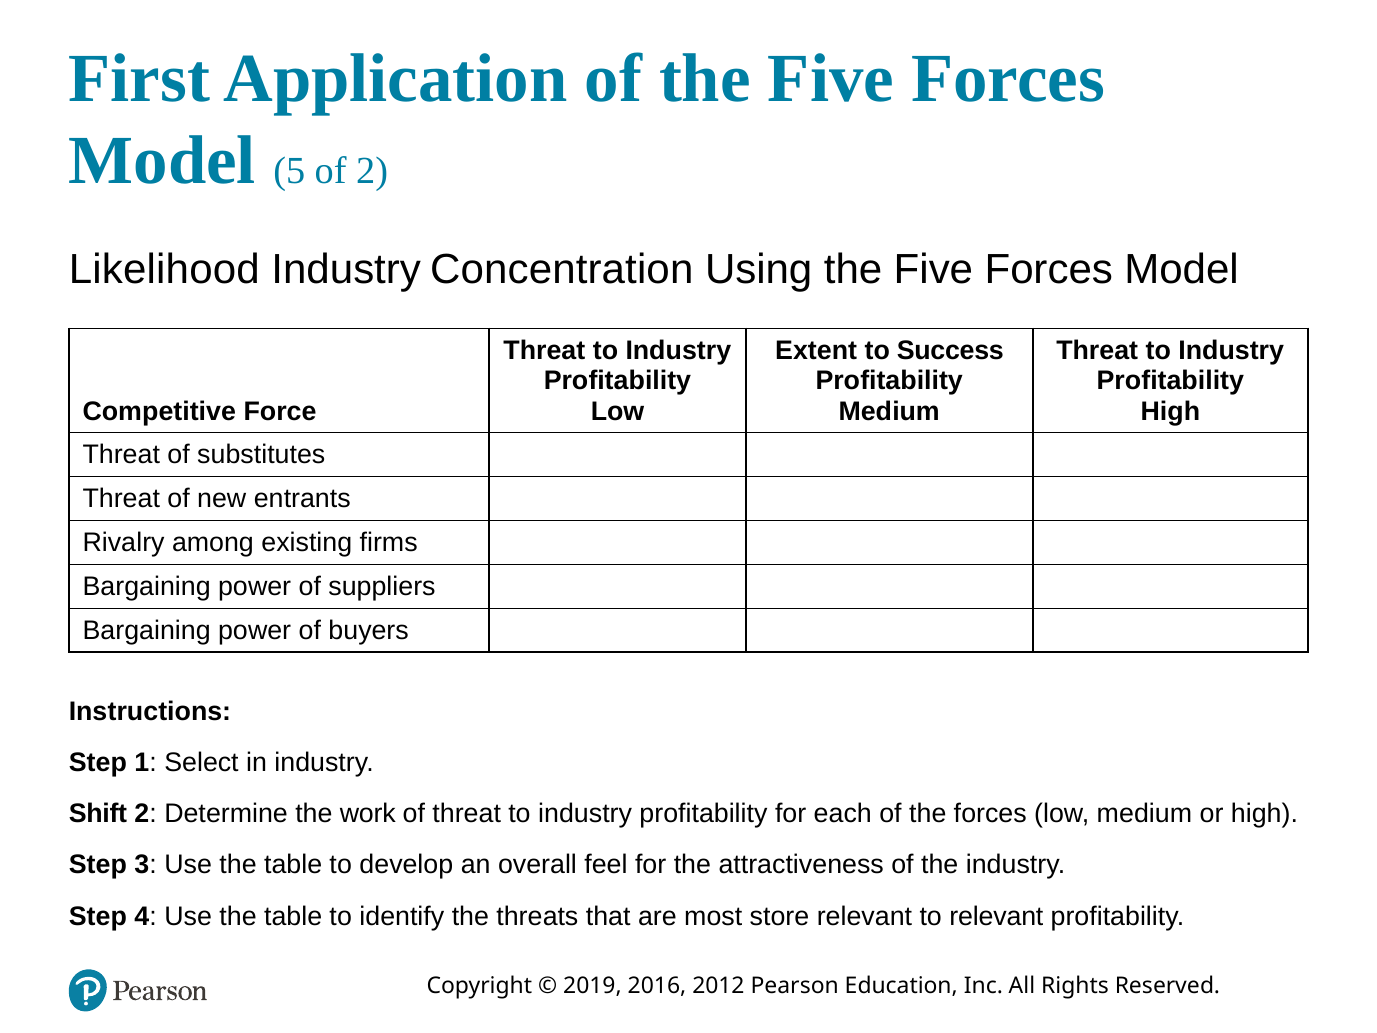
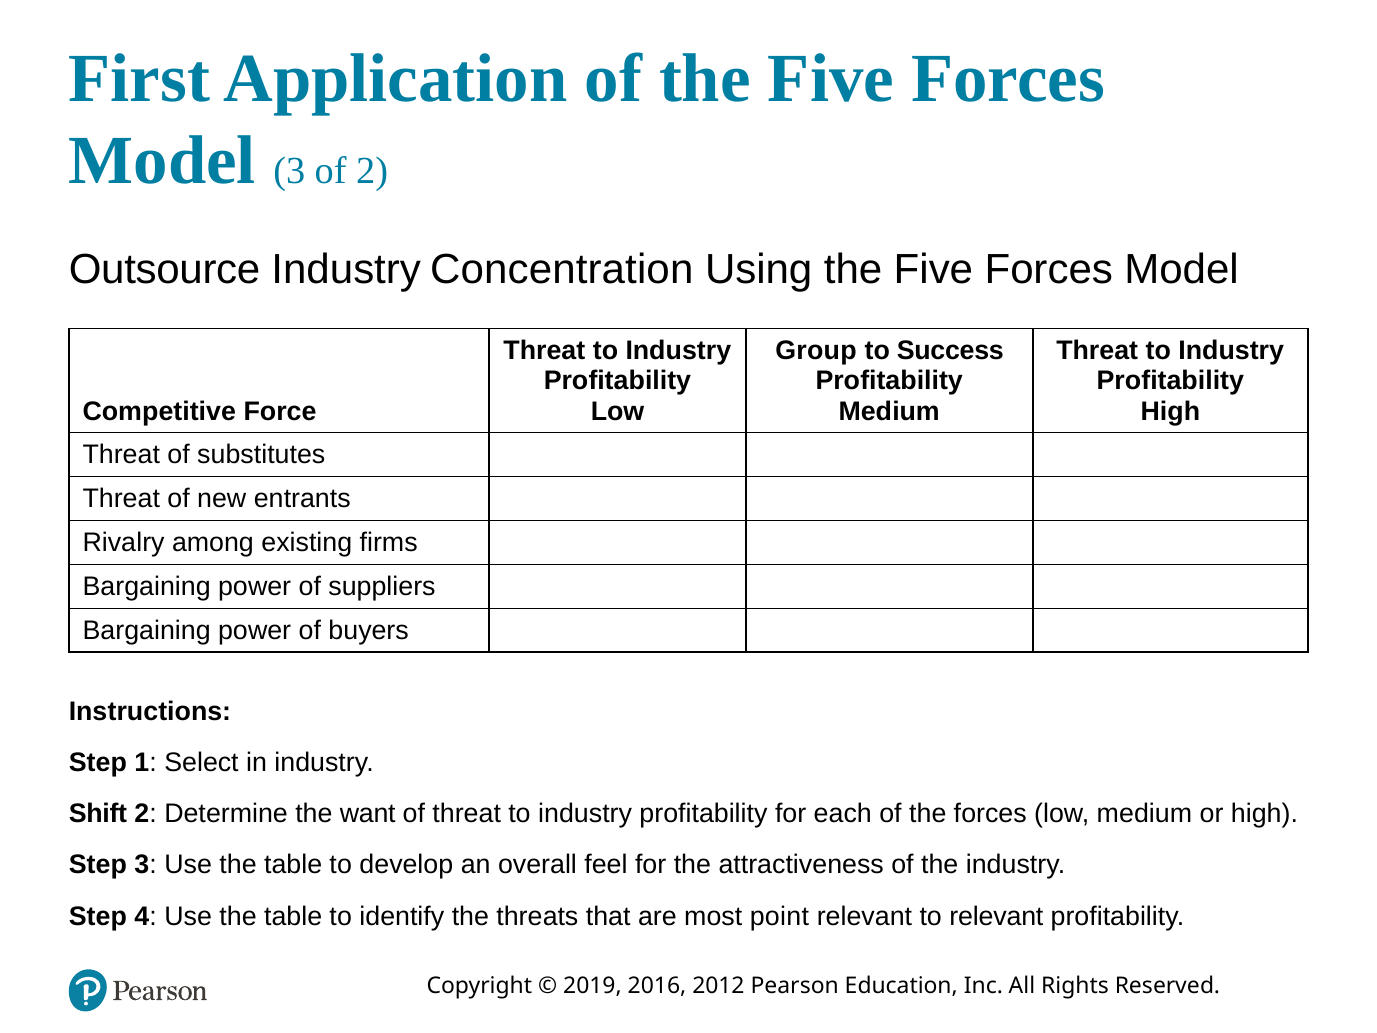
Model 5: 5 -> 3
Likelihood: Likelihood -> Outsource
Extent: Extent -> Group
work: work -> want
store: store -> point
